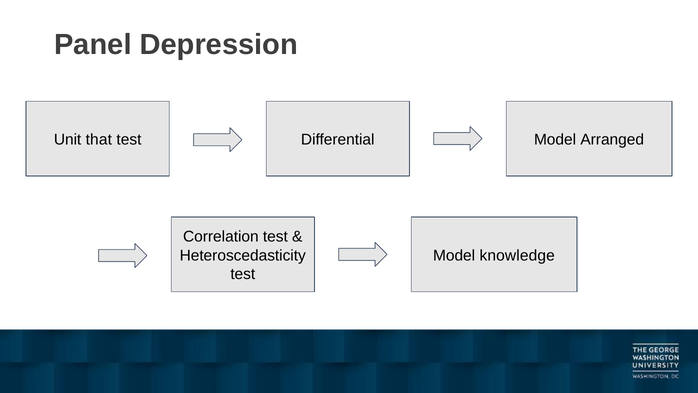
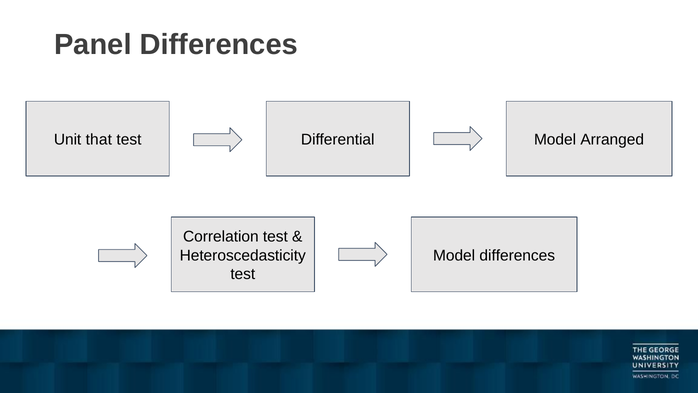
Panel Depression: Depression -> Differences
Model knowledge: knowledge -> differences
